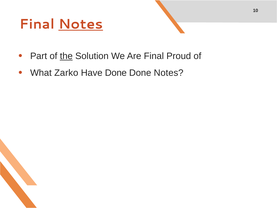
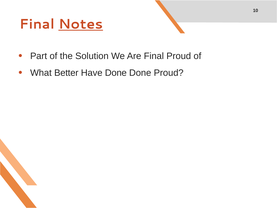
the underline: present -> none
Zarko: Zarko -> Better
Done Notes: Notes -> Proud
